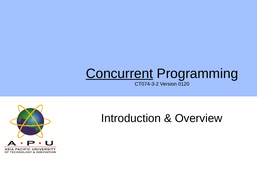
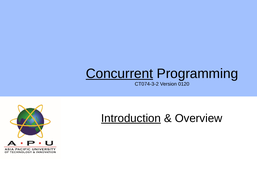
Introduction underline: none -> present
